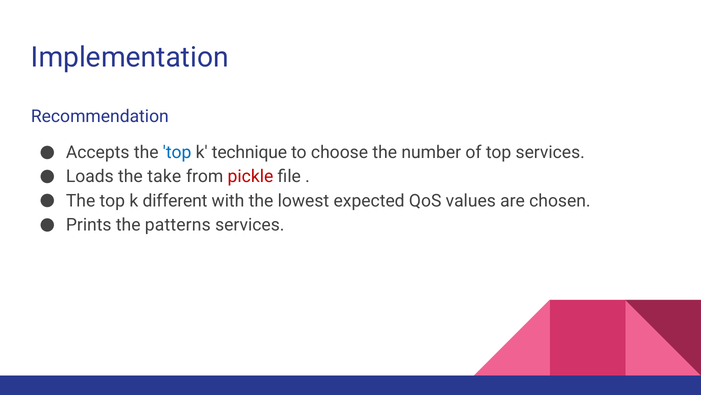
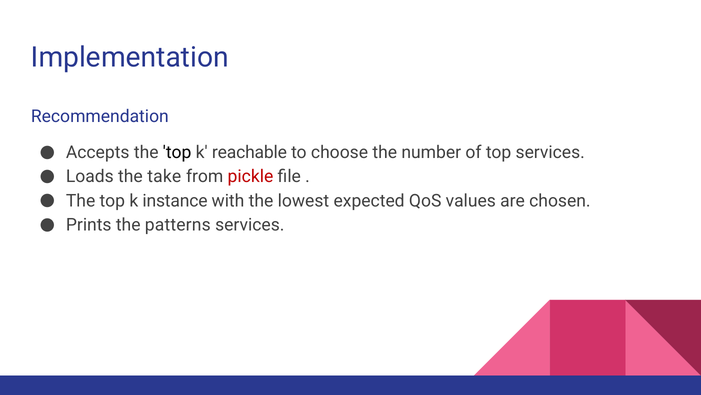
top at (177, 152) colour: blue -> black
technique: technique -> reachable
different: different -> instance
